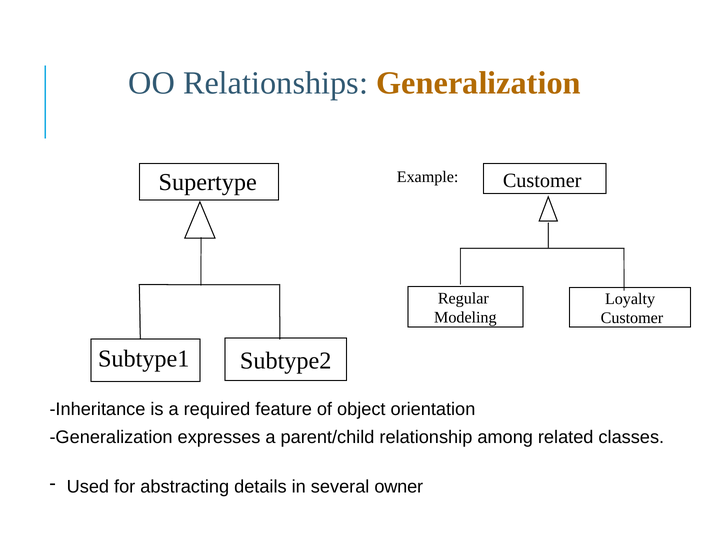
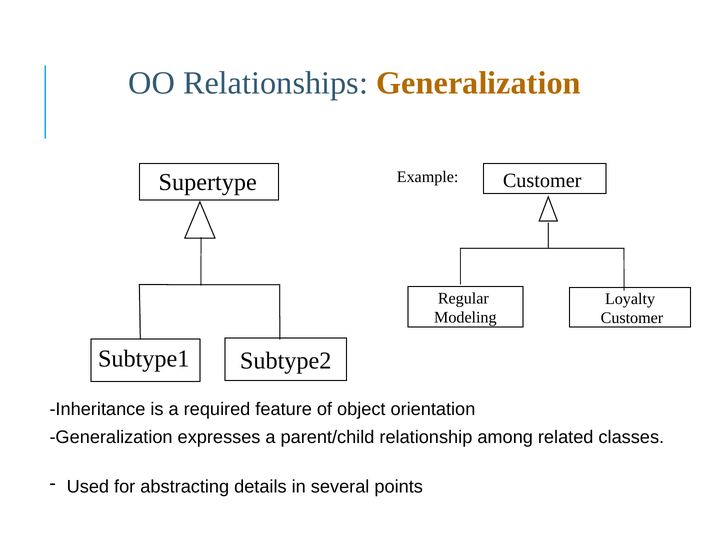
owner: owner -> points
